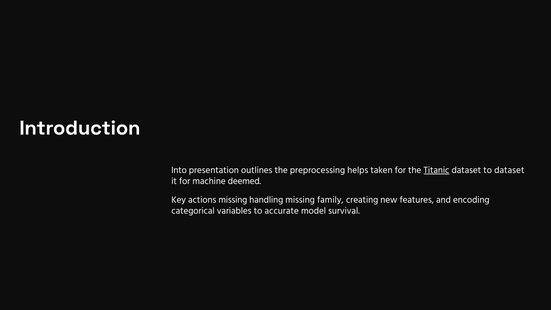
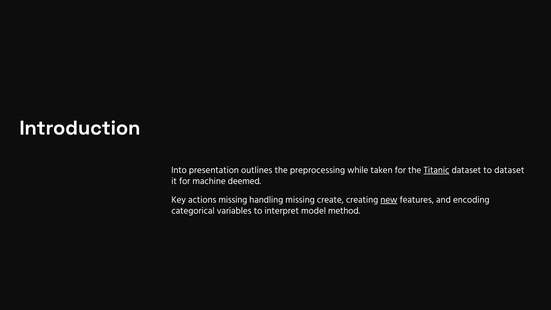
helps: helps -> while
family: family -> create
new underline: none -> present
accurate: accurate -> interpret
survival: survival -> method
